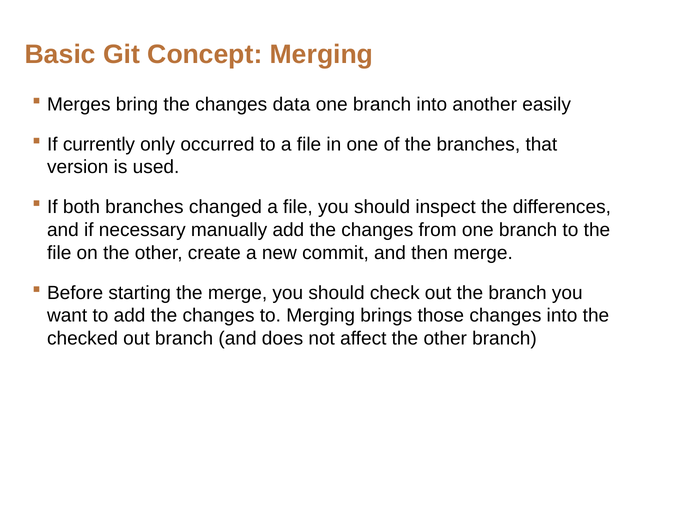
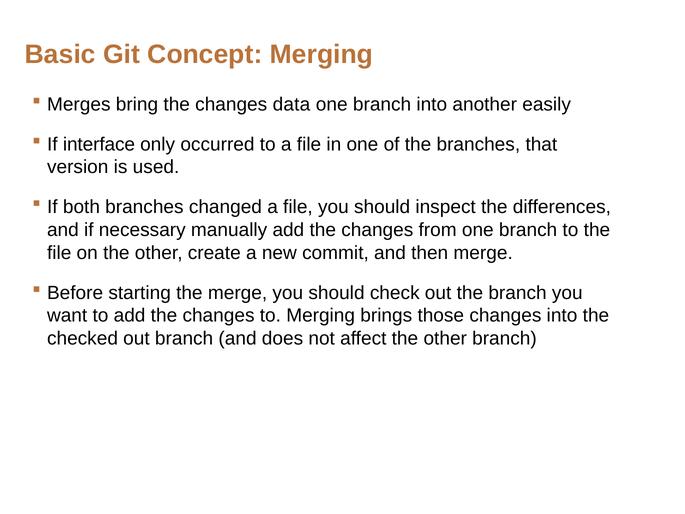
currently: currently -> interface
